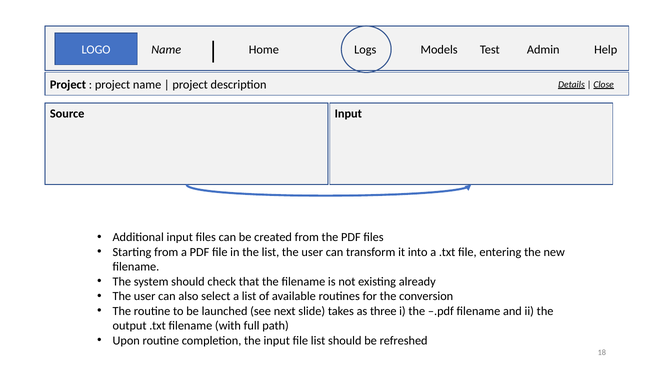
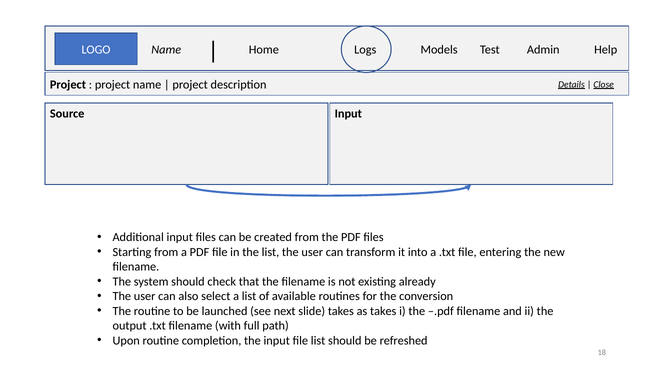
as three: three -> takes
